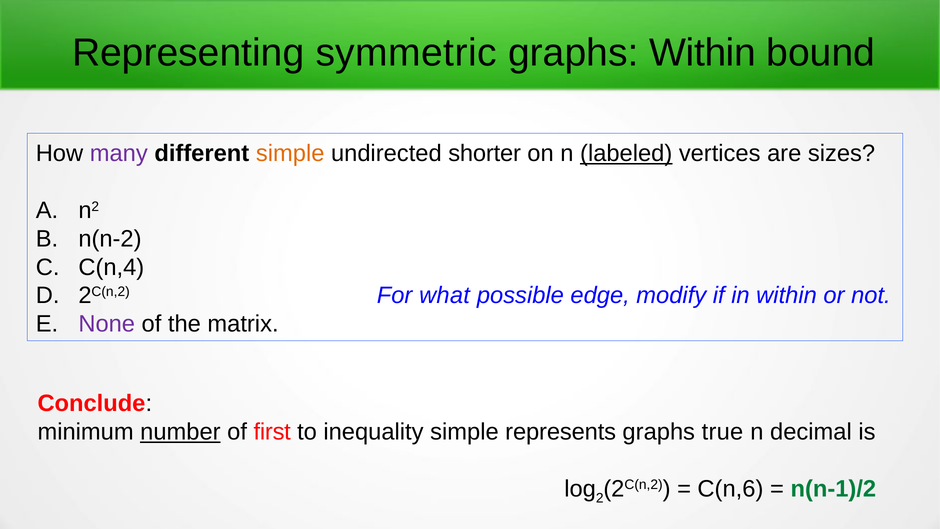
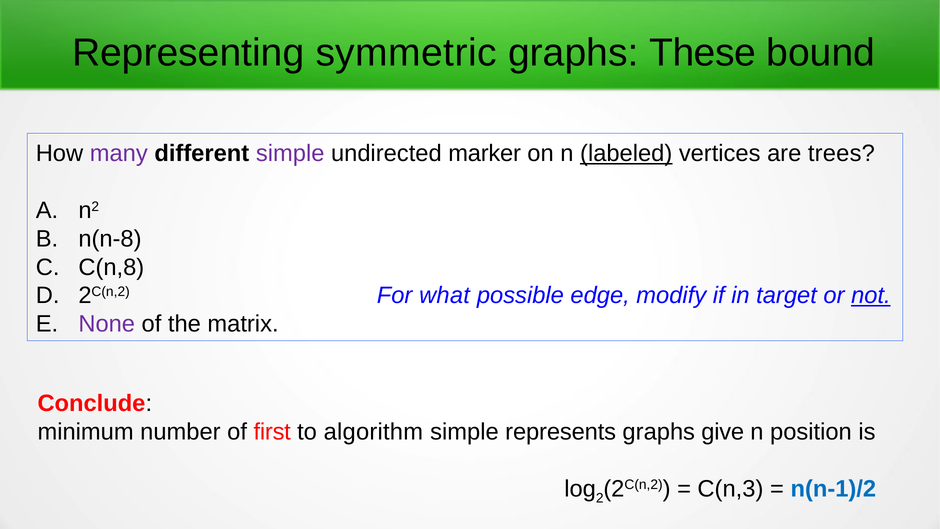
graphs Within: Within -> These
simple at (290, 153) colour: orange -> purple
shorter: shorter -> marker
sizes: sizes -> trees
n(n-2: n(n-2 -> n(n-8
C(n,4: C(n,4 -> C(n,8
in within: within -> target
not underline: none -> present
number underline: present -> none
inequality: inequality -> algorithm
true: true -> give
decimal: decimal -> position
C(n,6: C(n,6 -> C(n,3
n(n-1)/2 colour: green -> blue
